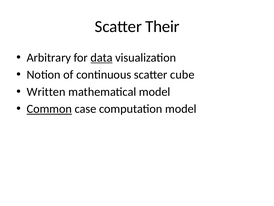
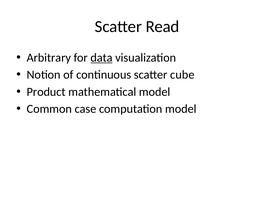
Their: Their -> Read
Written: Written -> Product
Common underline: present -> none
